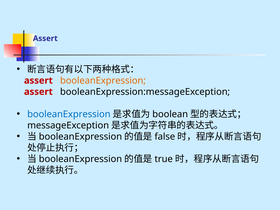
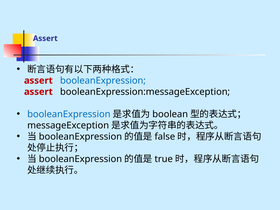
booleanExpression at (103, 81) colour: orange -> blue
